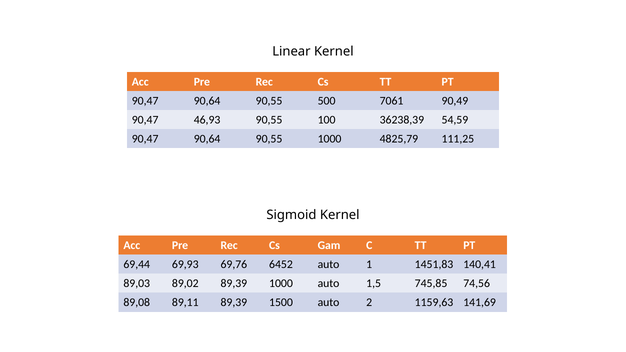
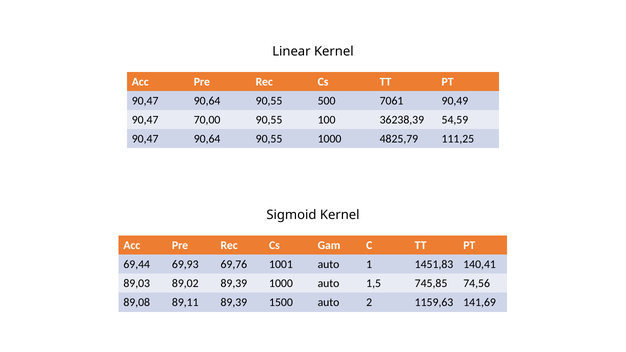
46,93: 46,93 -> 70,00
6452: 6452 -> 1001
